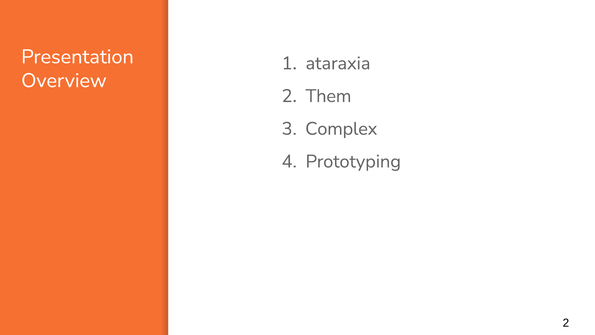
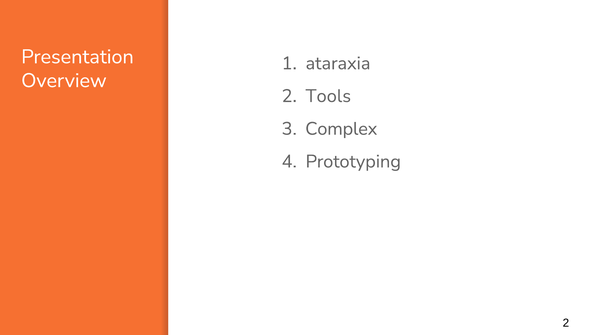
Them: Them -> Tools
